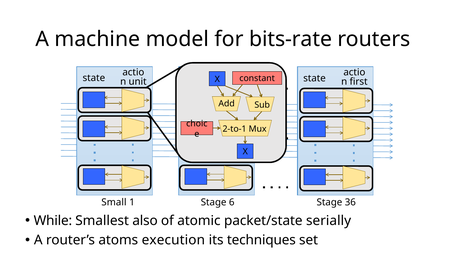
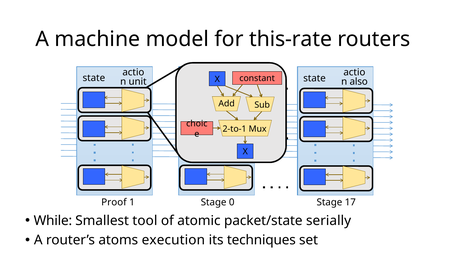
bits-rate: bits-rate -> this-rate
first: first -> also
Small: Small -> Proof
6: 6 -> 0
36: 36 -> 17
also: also -> tool
